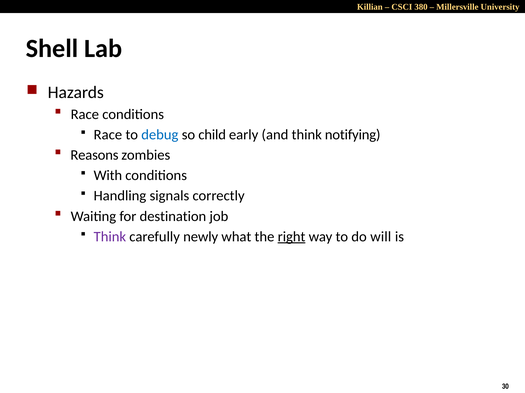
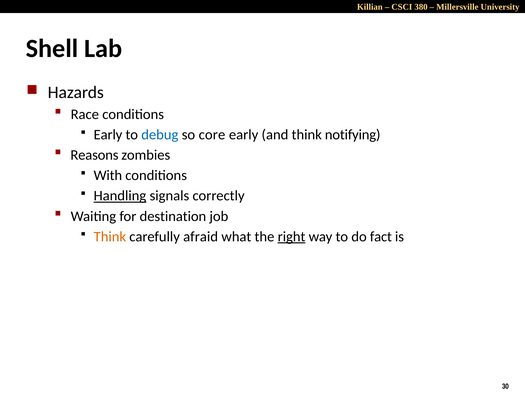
Race at (108, 135): Race -> Early
child: child -> core
Handling underline: none -> present
Think at (110, 237) colour: purple -> orange
newly: newly -> afraid
will: will -> fact
